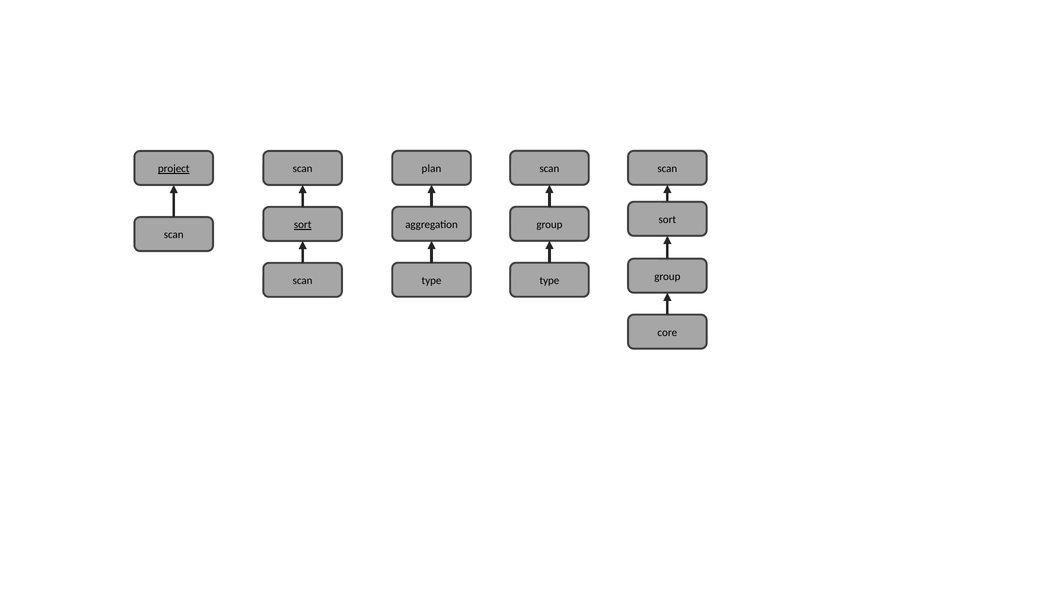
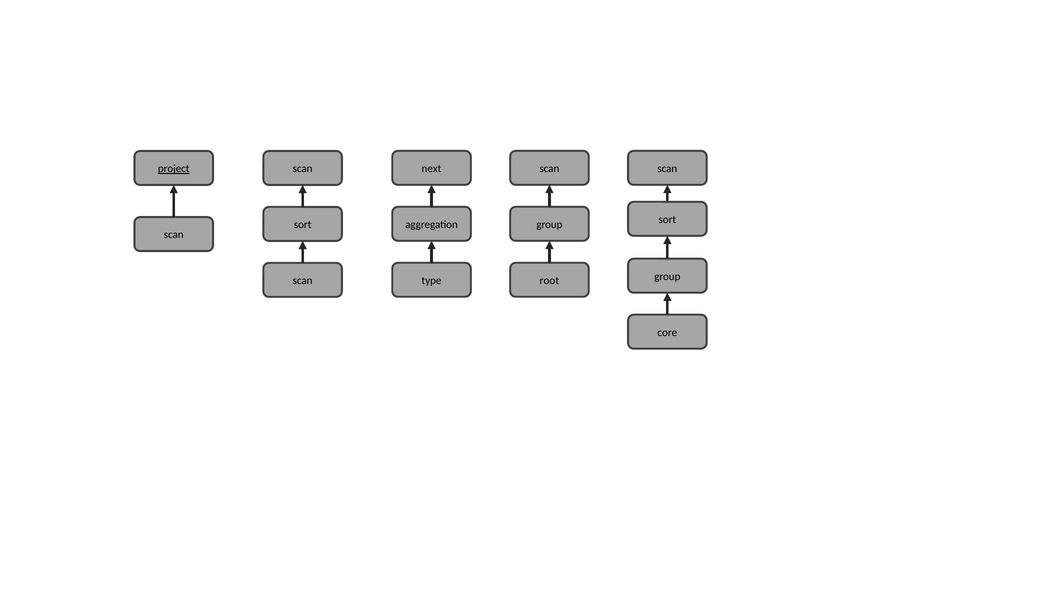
plan: plan -> next
sort at (303, 225) underline: present -> none
type at (549, 280): type -> root
